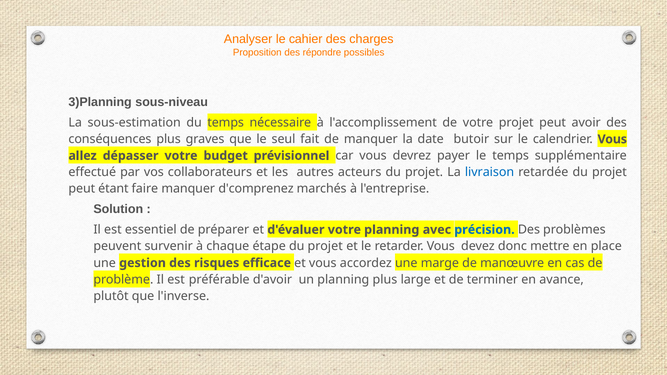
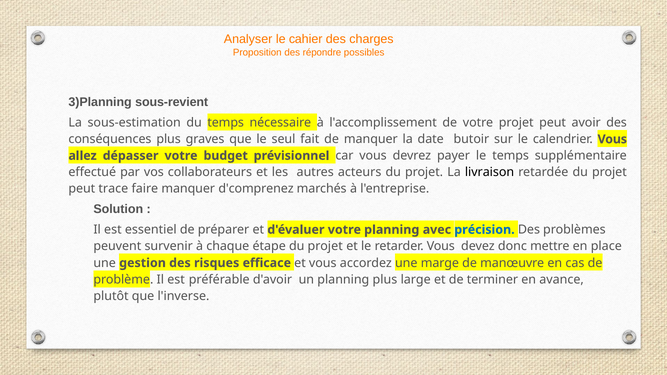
sous-niveau: sous-niveau -> sous-revient
livraison colour: blue -> black
étant: étant -> trace
